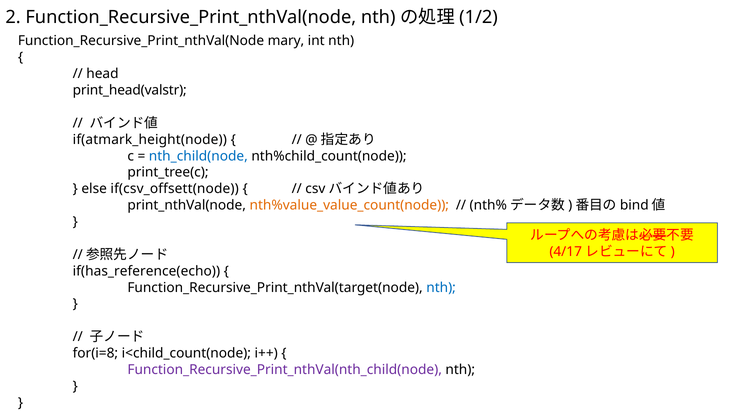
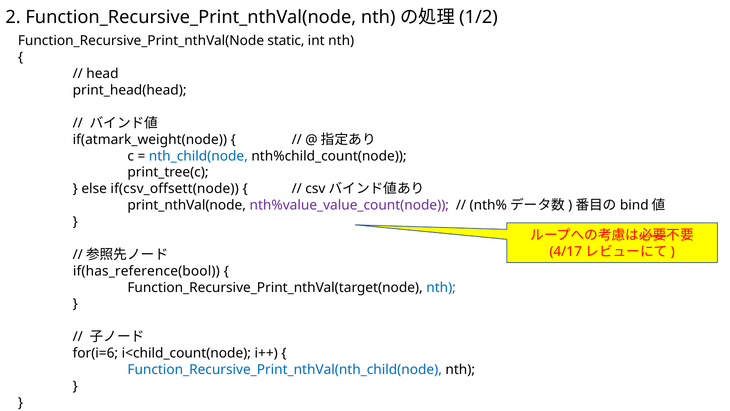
mary: mary -> static
print_head(valstr: print_head(valstr -> print_head(head
if(atmark_height(node: if(atmark_height(node -> if(atmark_weight(node
nth%value_value_count(node colour: orange -> purple
if(has_reference(echo: if(has_reference(echo -> if(has_reference(bool
for(i=8: for(i=8 -> for(i=6
Function_Recursive_Print_nthVal(nth_child(node colour: purple -> blue
